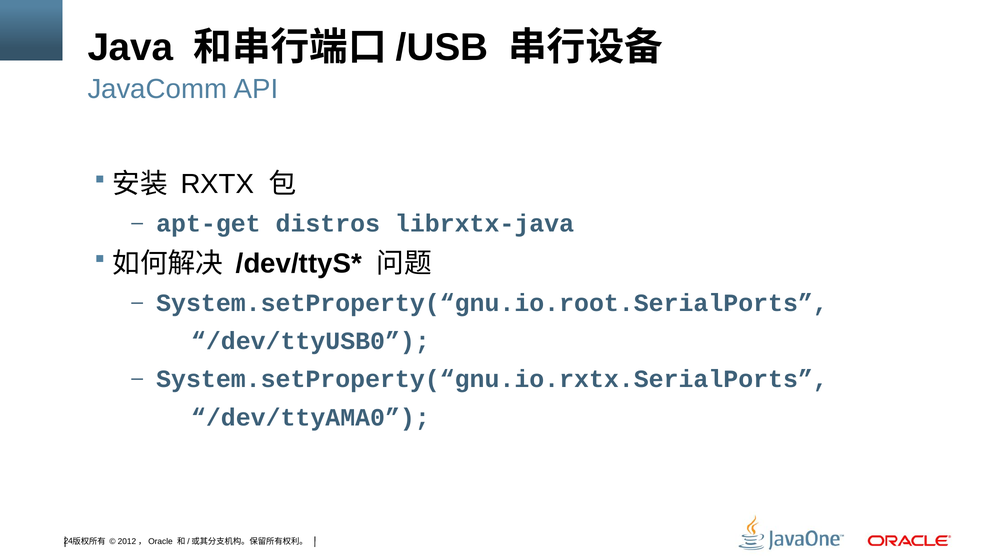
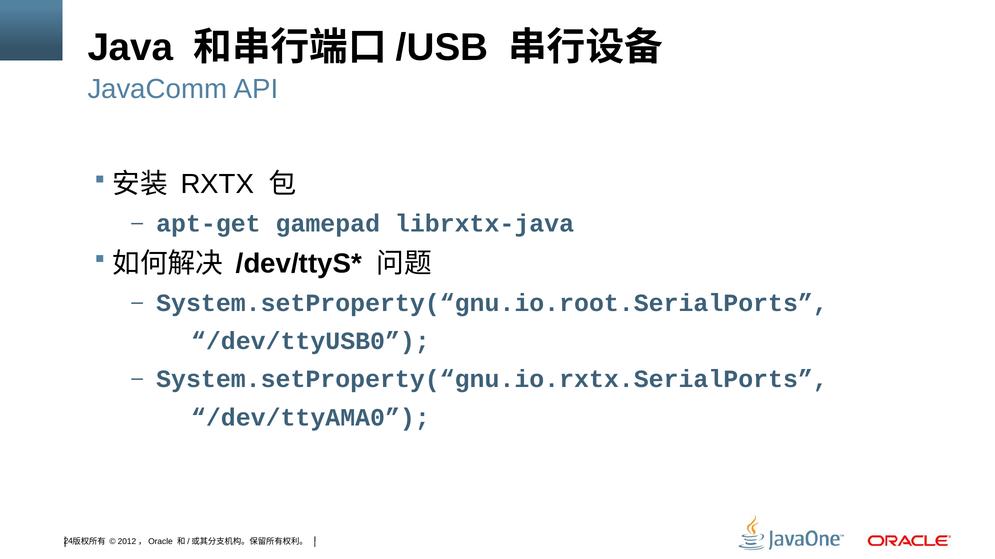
distros: distros -> gamepad
